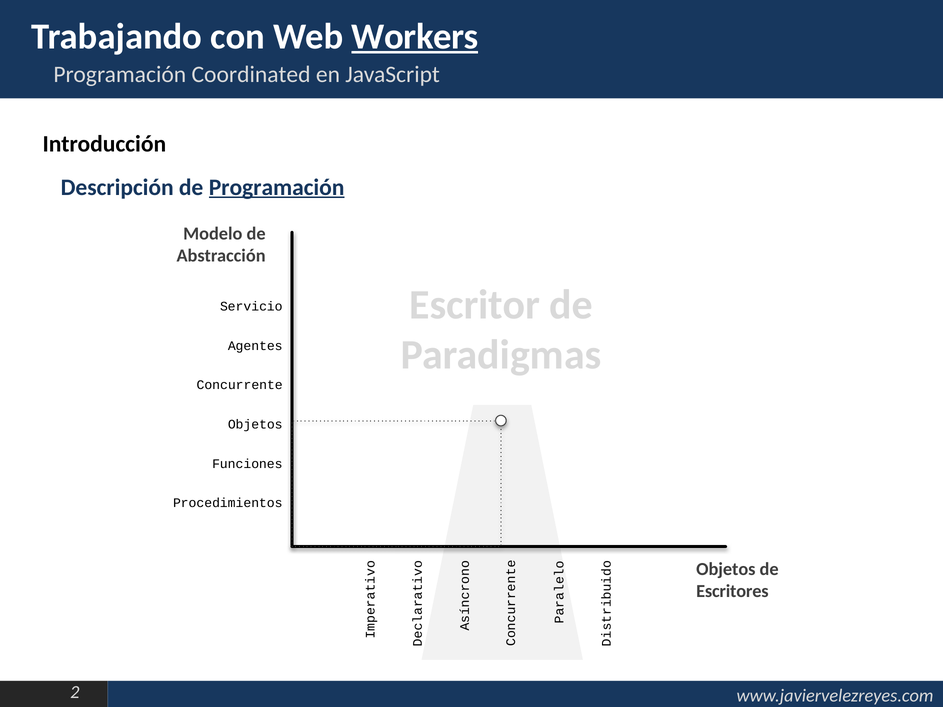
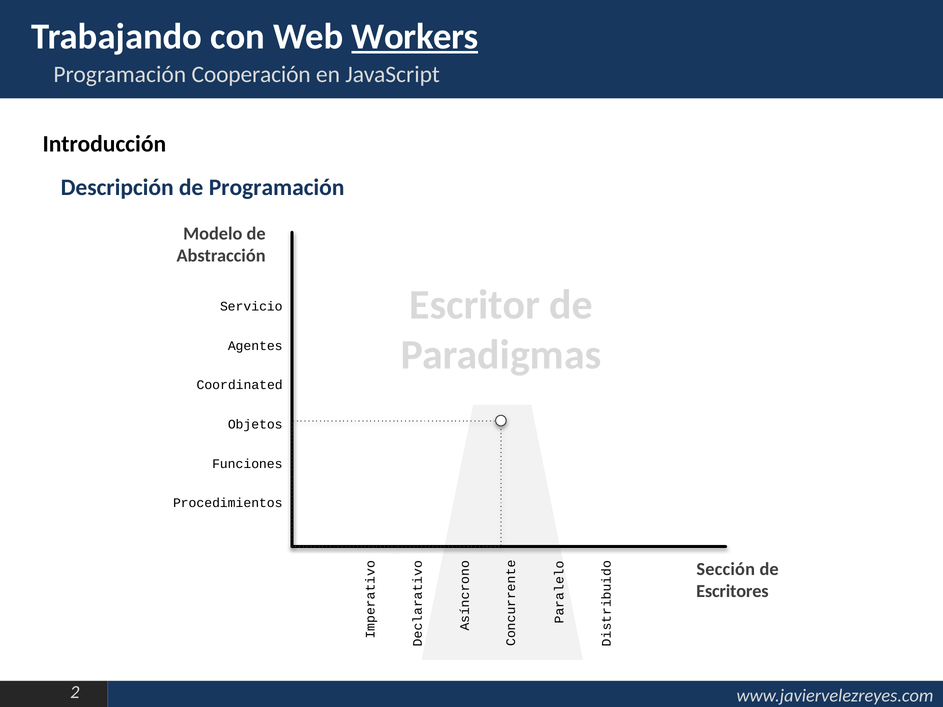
Coordinated: Coordinated -> Cooperación
Programación at (277, 187) underline: present -> none
Concurrente: Concurrente -> Coordinated
Objetos at (726, 569): Objetos -> Sección
